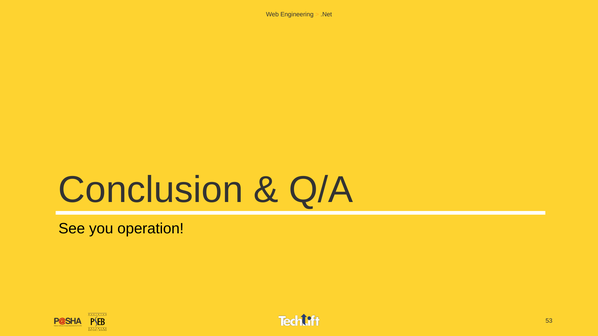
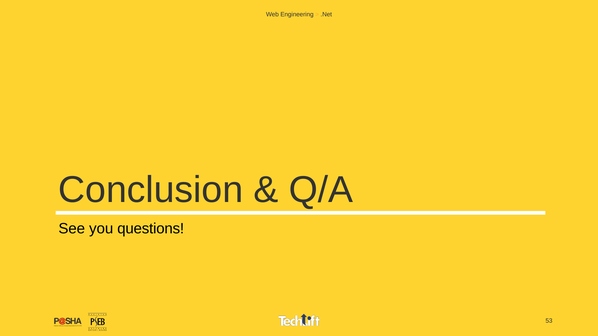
operation: operation -> questions
